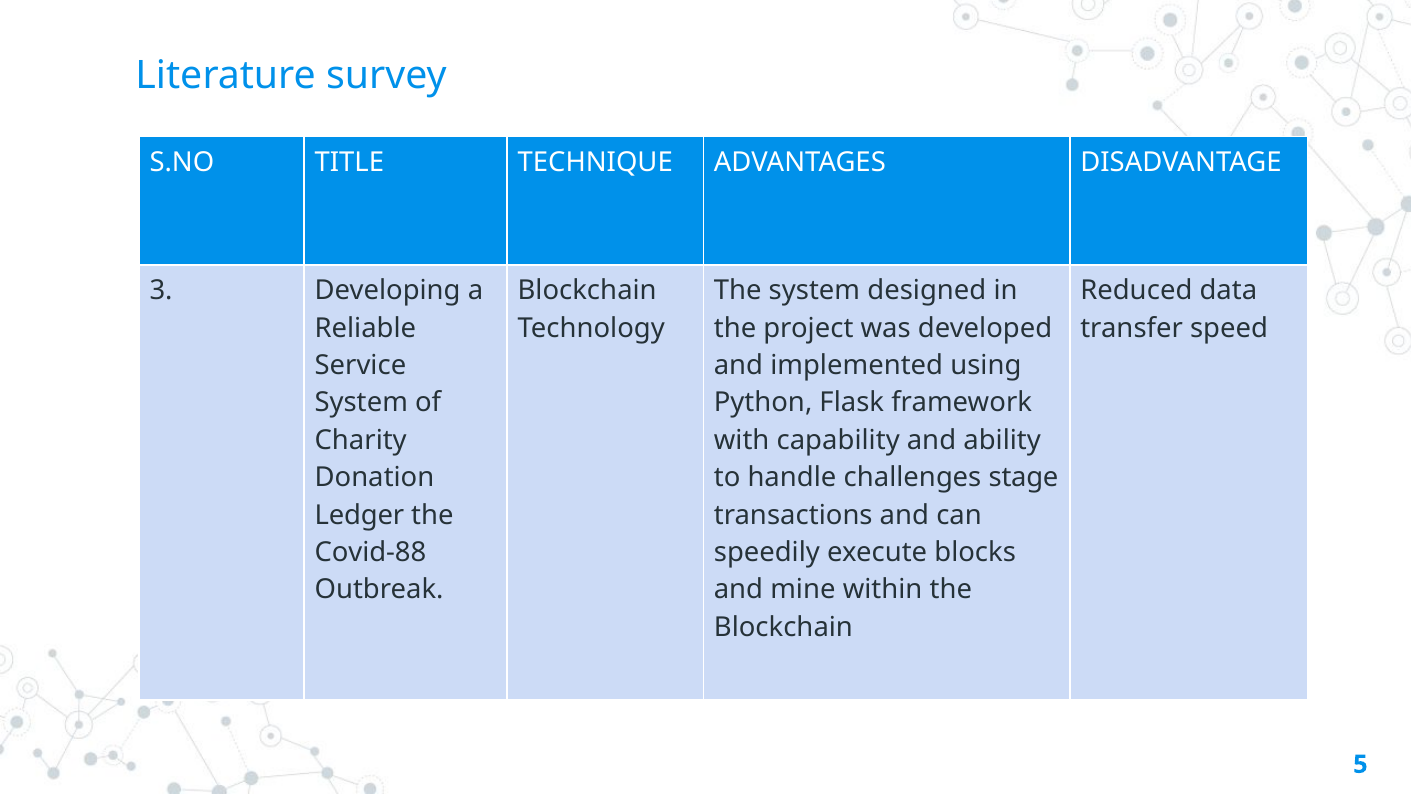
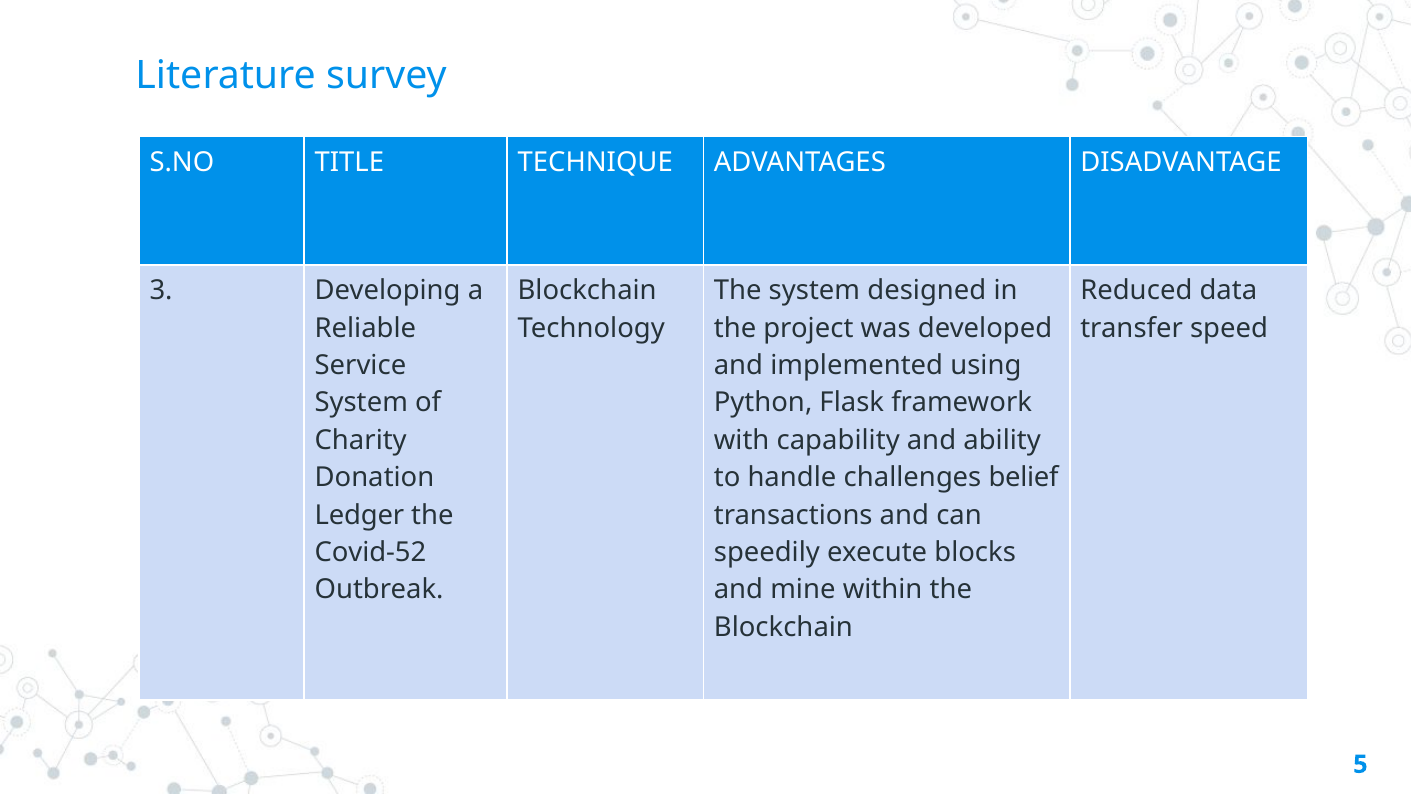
stage: stage -> belief
Covid-88: Covid-88 -> Covid-52
